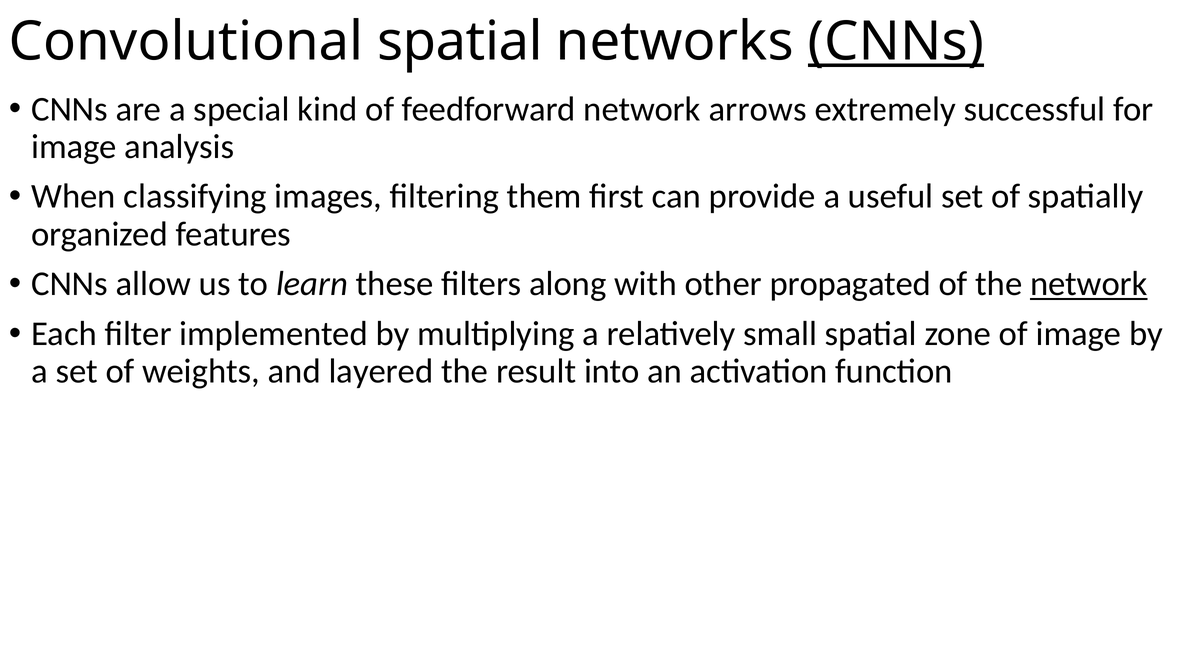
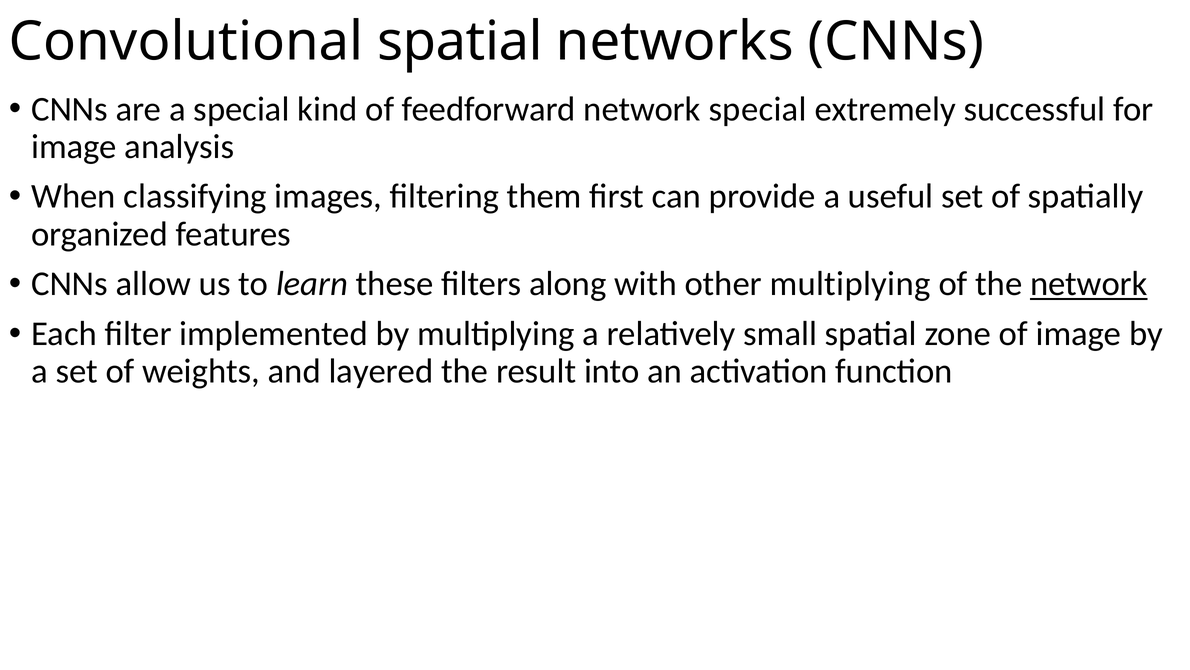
CNNs at (896, 42) underline: present -> none
network arrows: arrows -> special
other propagated: propagated -> multiplying
